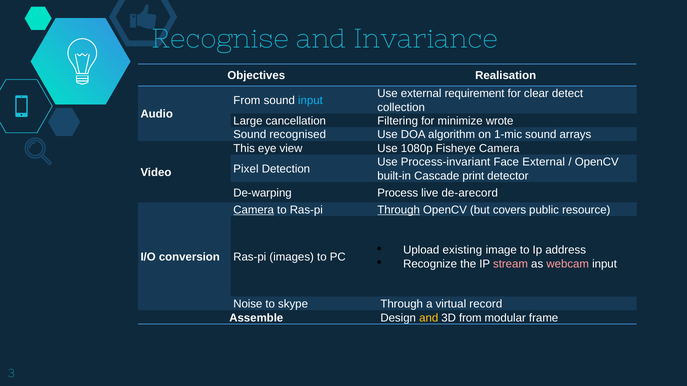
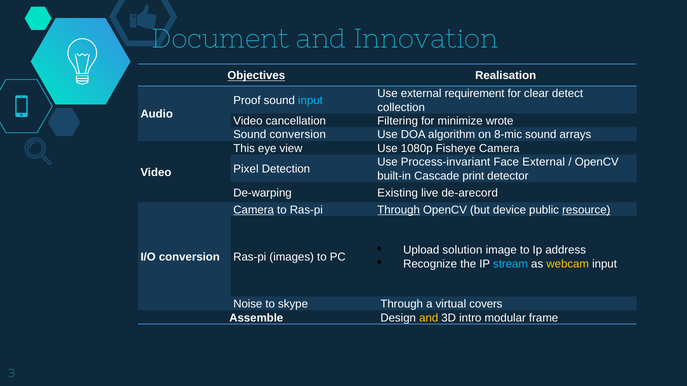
Recognise: Recognise -> Document
Invariance: Invariance -> Innovation
Objectives underline: none -> present
From at (247, 101): From -> Proof
Large at (248, 121): Large -> Video
Sound recognised: recognised -> conversion
1-mic: 1-mic -> 8-mic
Process: Process -> Existing
covers: covers -> device
resource underline: none -> present
existing: existing -> solution
stream colour: pink -> light blue
webcam colour: pink -> yellow
record: record -> covers
3D from: from -> intro
